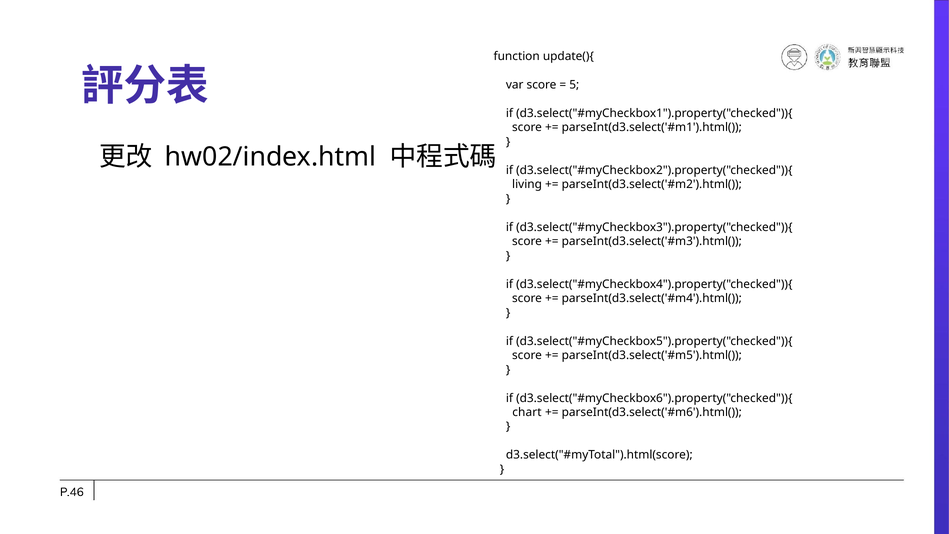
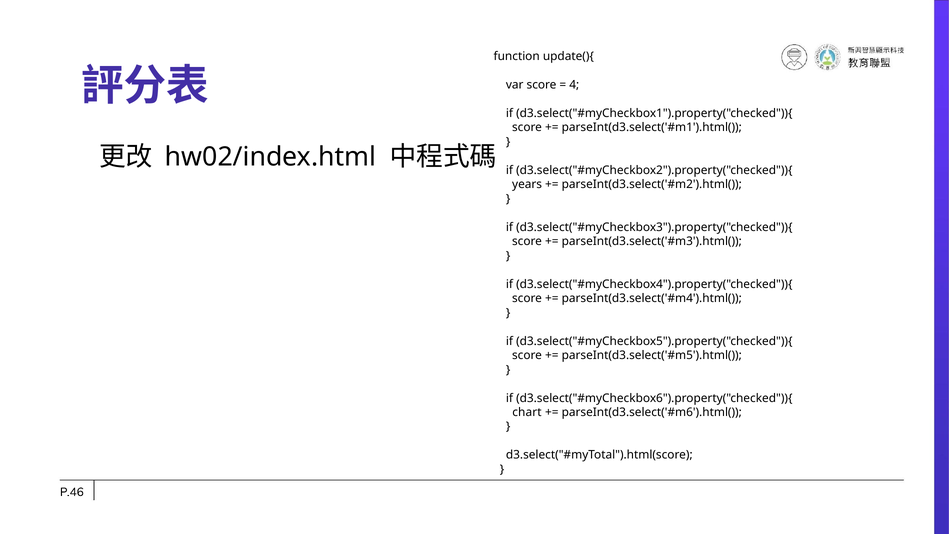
5: 5 -> 4
living: living -> years
